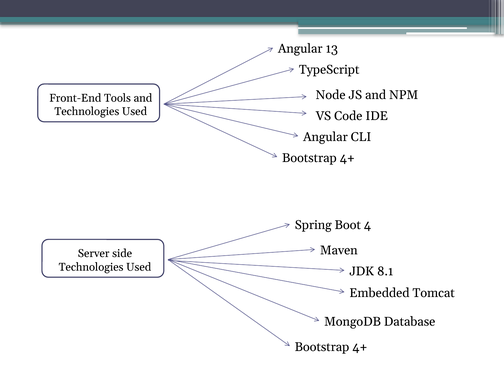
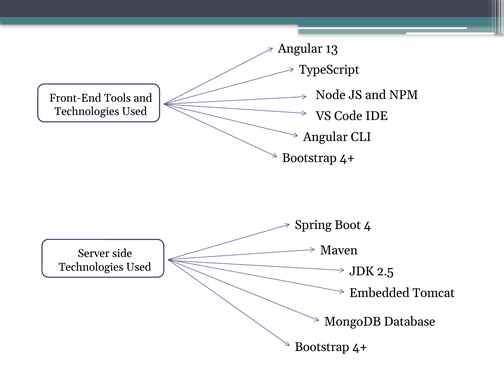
8.1: 8.1 -> 2.5
